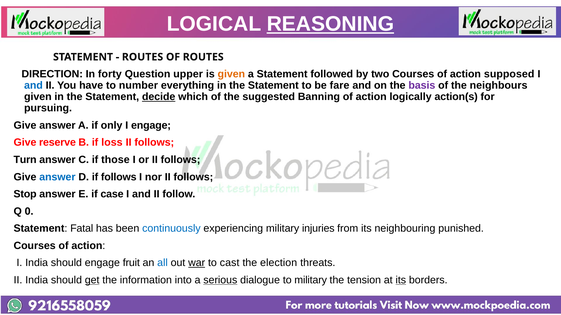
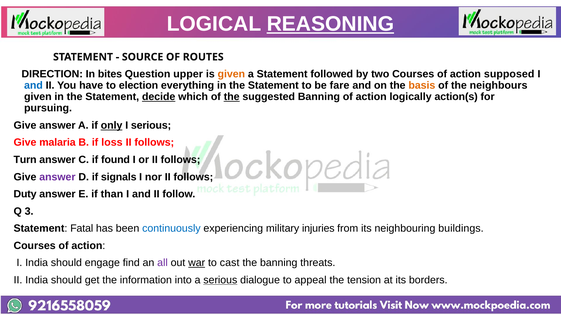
ROUTES at (143, 57): ROUTES -> SOURCE
forty: forty -> bites
number: number -> election
basis colour: purple -> orange
the at (232, 97) underline: none -> present
only underline: none -> present
I engage: engage -> serious
reserve: reserve -> malaria
those: those -> found
answer at (57, 177) colour: blue -> purple
if follows: follows -> signals
Stop: Stop -> Duty
case: case -> than
0: 0 -> 3
punished: punished -> buildings
fruit: fruit -> find
all colour: blue -> purple
the election: election -> banning
get underline: present -> none
to military: military -> appeal
its at (401, 280) underline: present -> none
